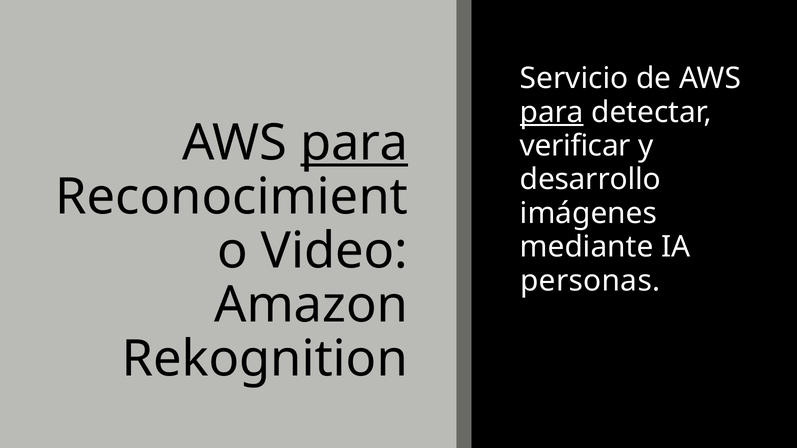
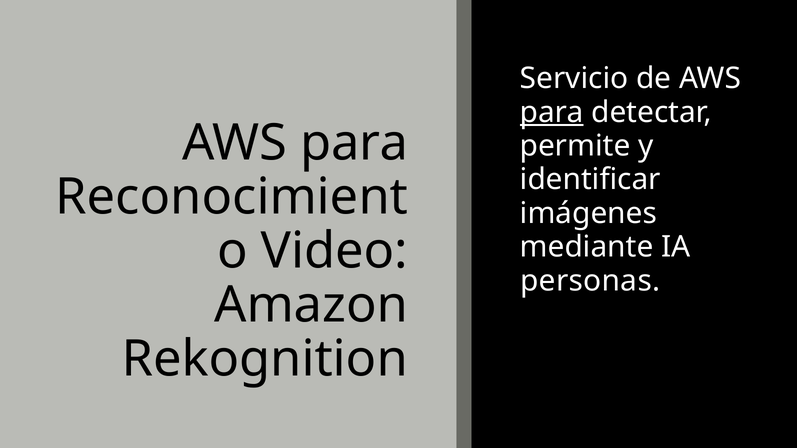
para at (354, 143) underline: present -> none
verificar: verificar -> permite
desarrollo: desarrollo -> identificar
